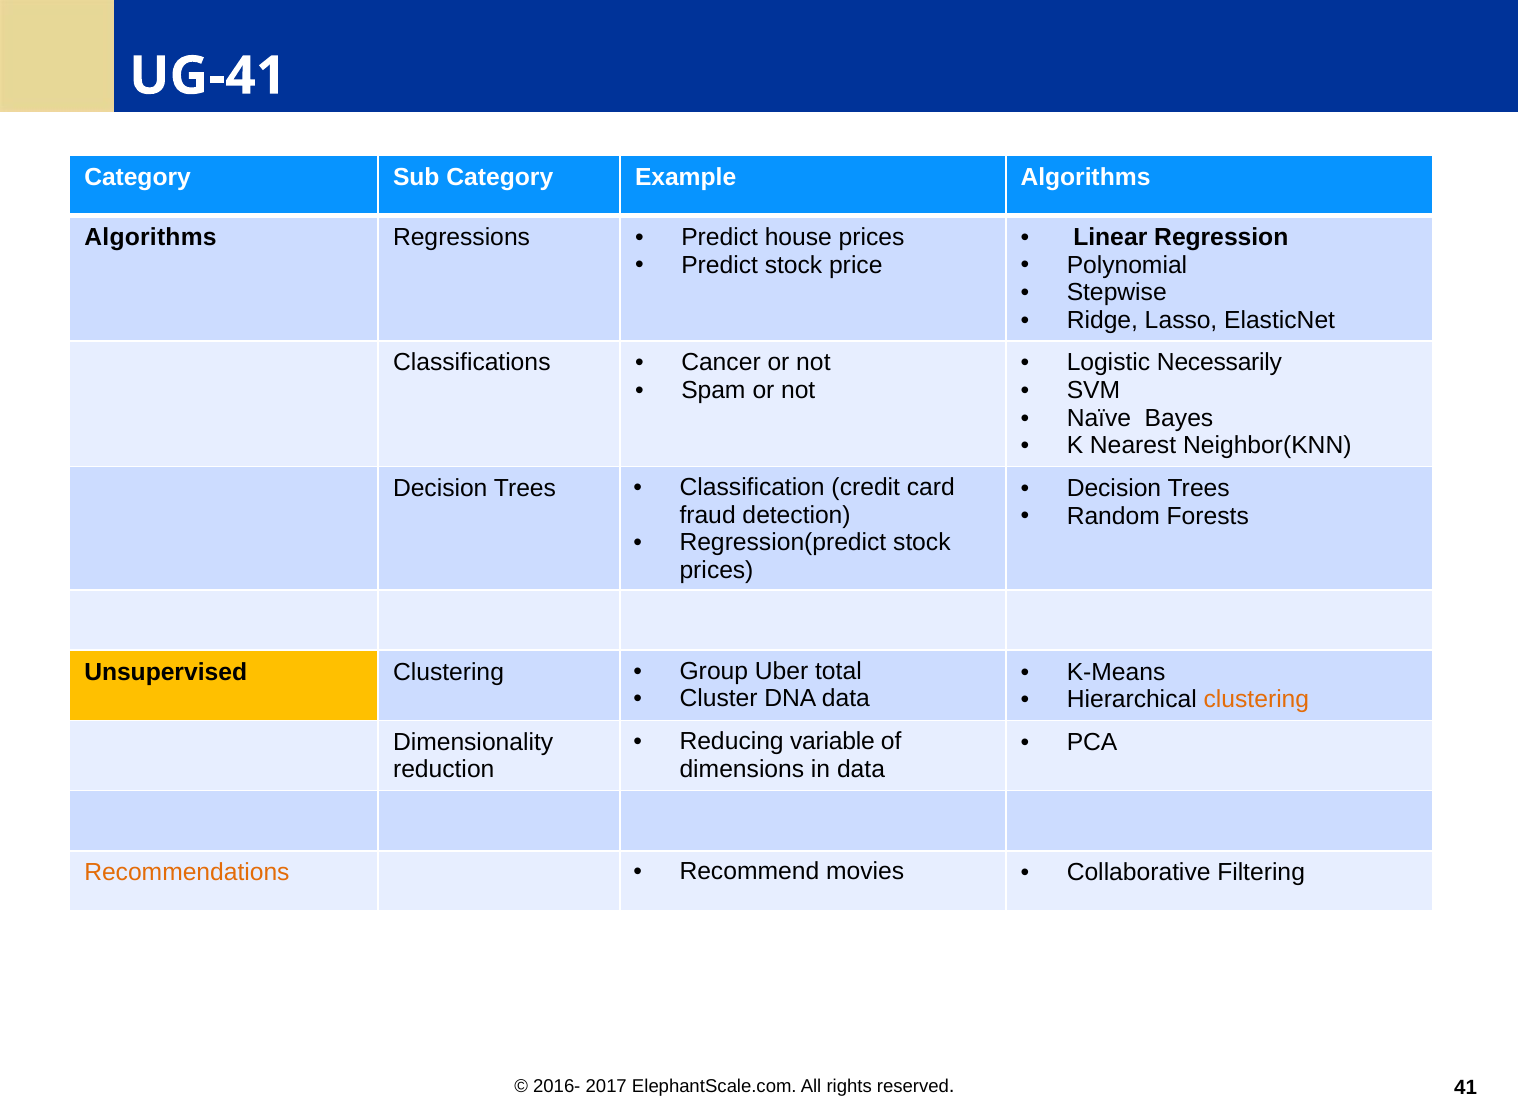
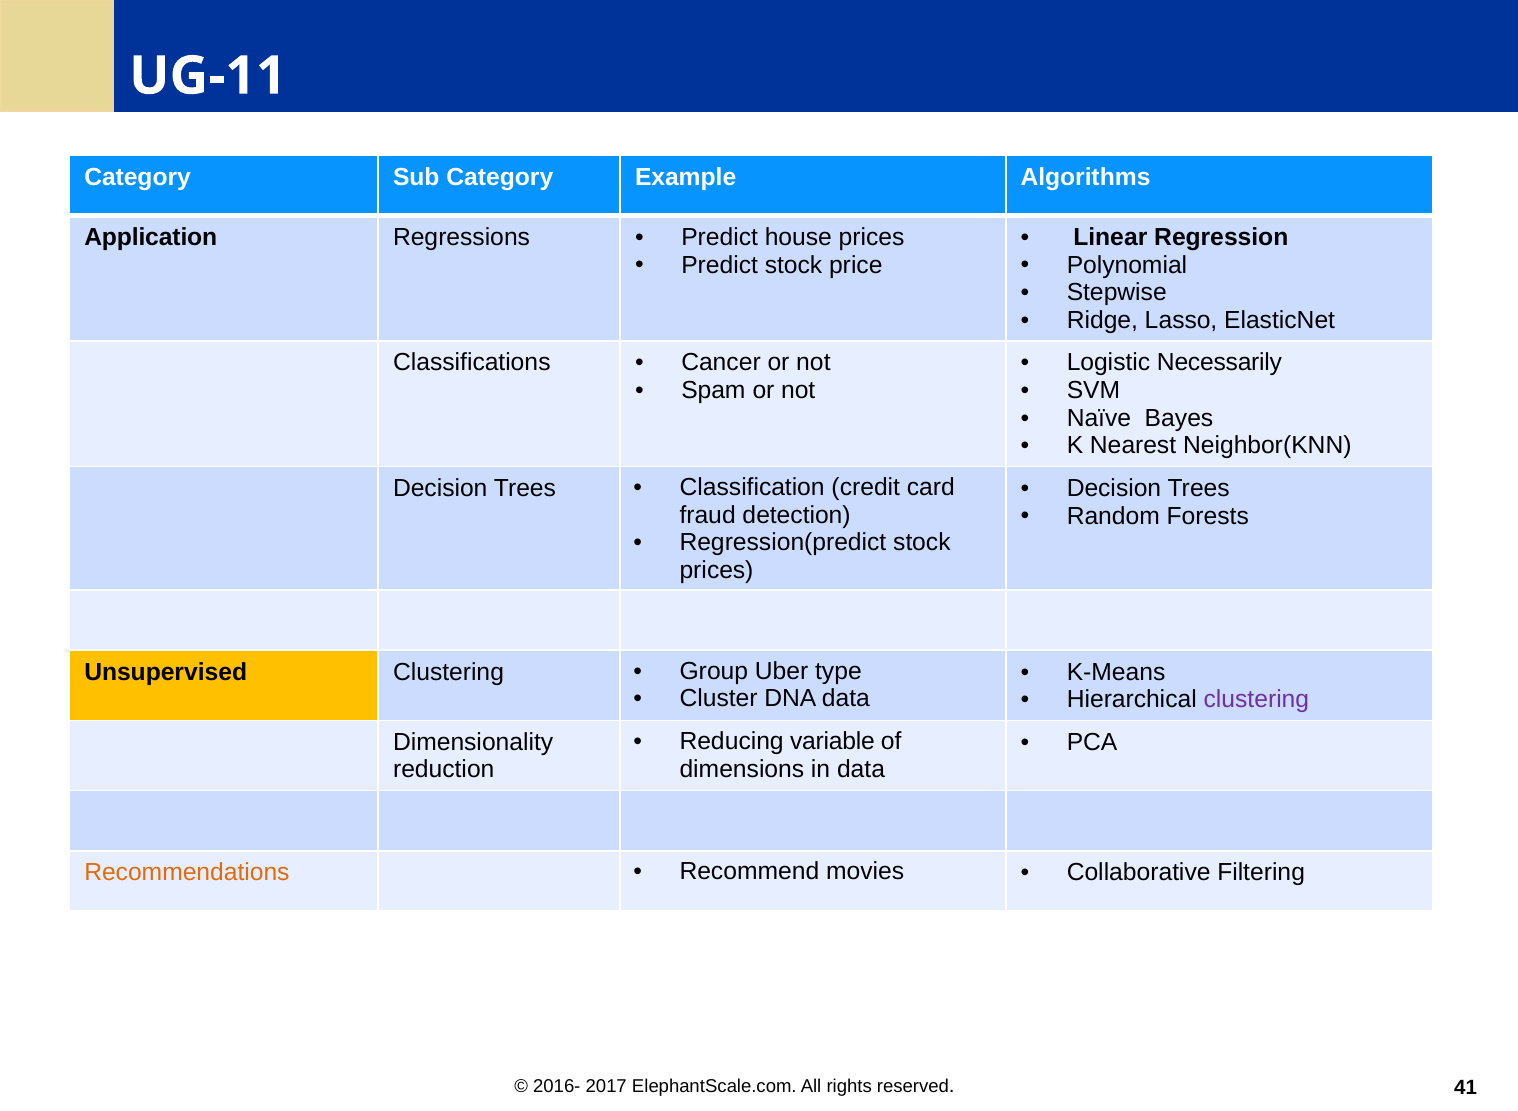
UG-41: UG-41 -> UG-11
Algorithms at (151, 237): Algorithms -> Application
total: total -> type
clustering at (1256, 699) colour: orange -> purple
